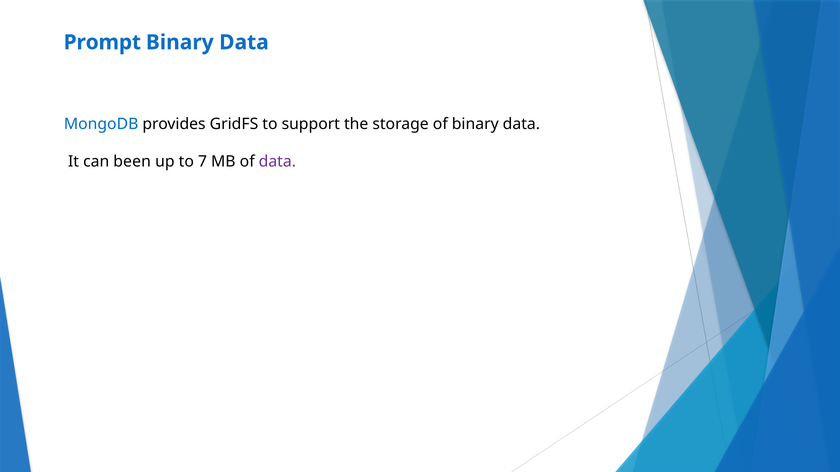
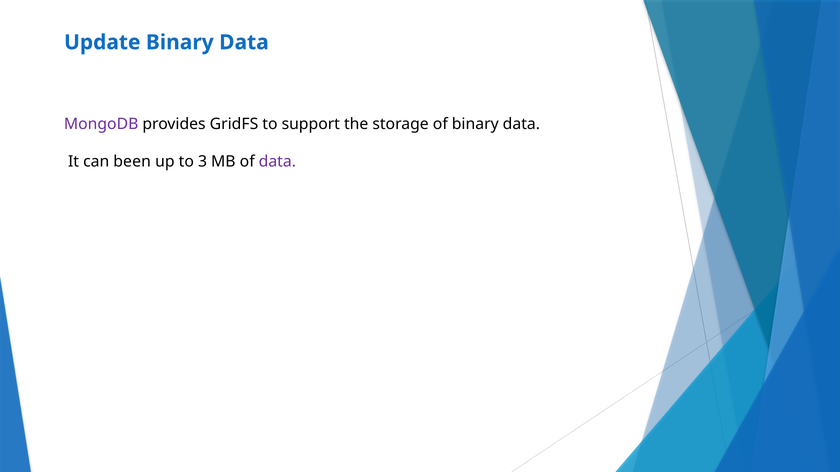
Prompt: Prompt -> Update
MongoDB colour: blue -> purple
7: 7 -> 3
